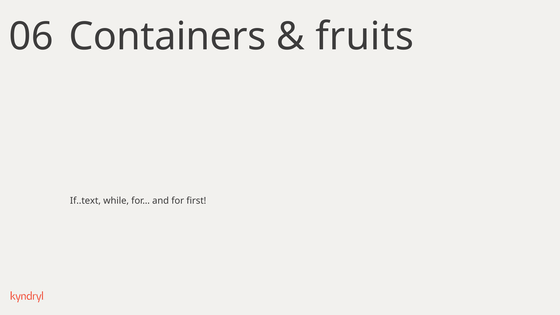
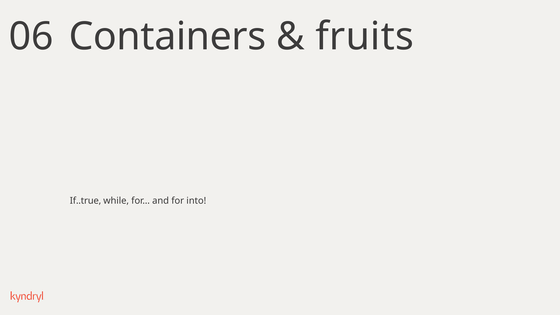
If..text: If..text -> If..true
first: first -> into
